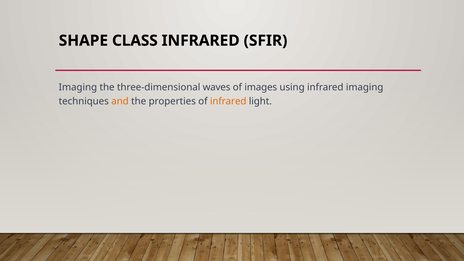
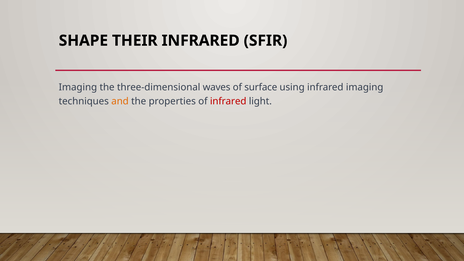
CLASS: CLASS -> THEIR
images: images -> surface
infrared at (228, 101) colour: orange -> red
